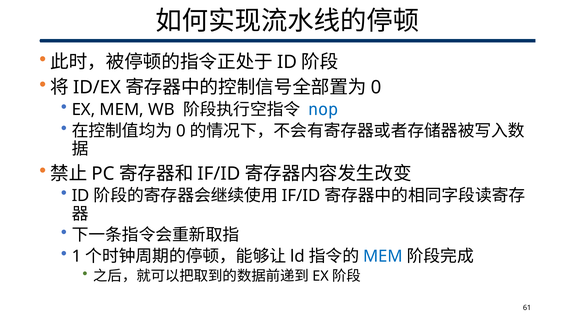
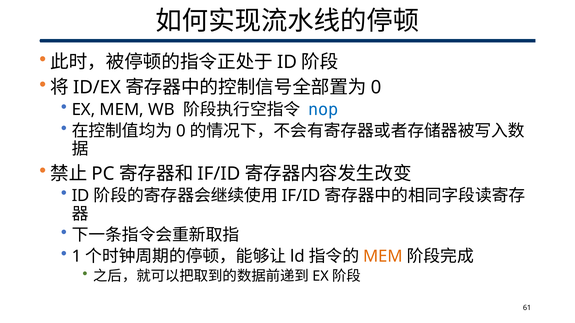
MEM at (383, 257) colour: blue -> orange
